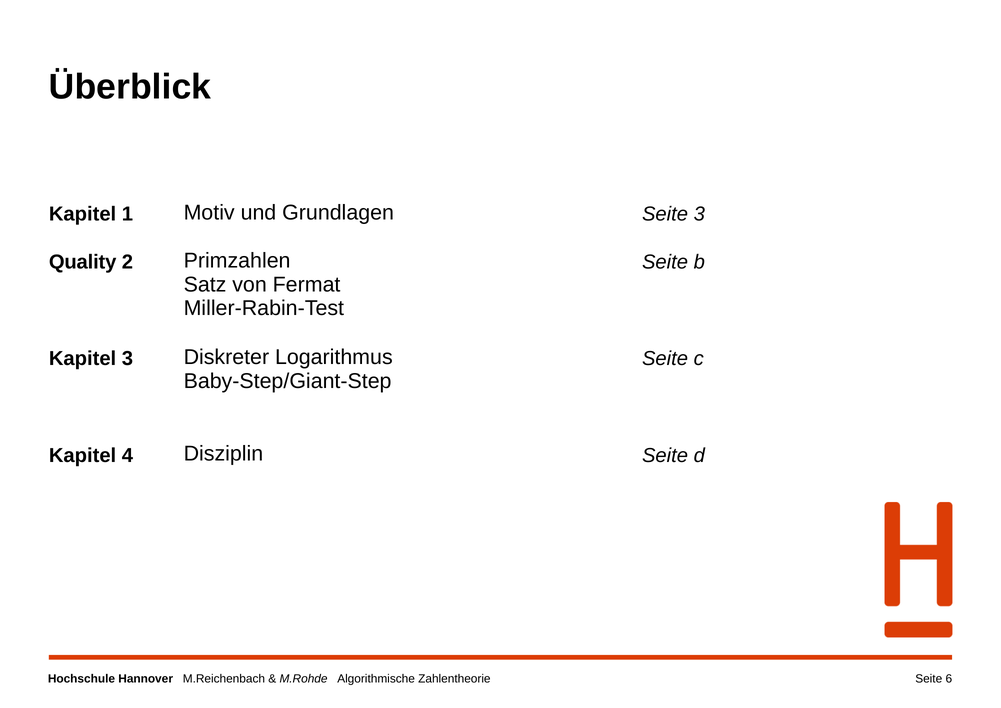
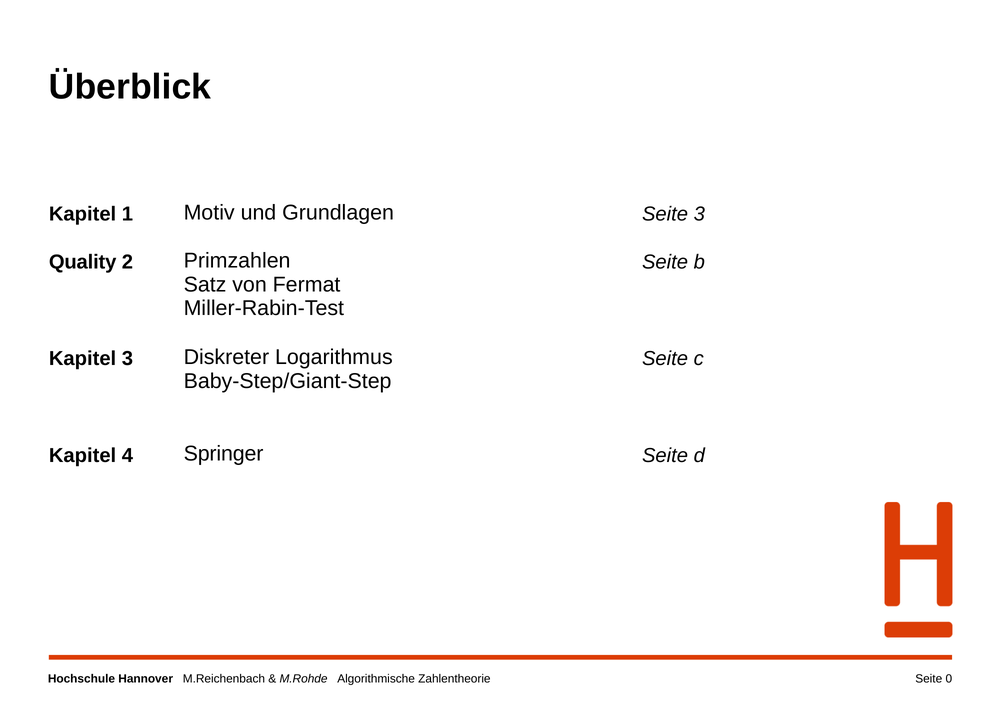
Disziplin: Disziplin -> Springer
6: 6 -> 0
